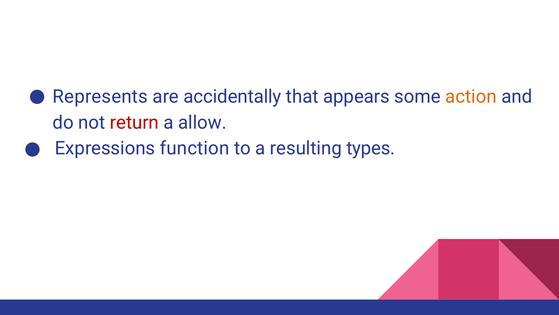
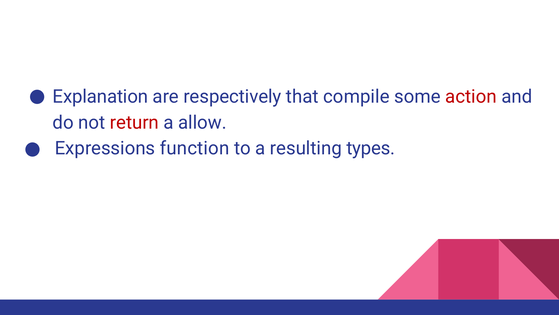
Represents: Represents -> Explanation
accidentally: accidentally -> respectively
appears: appears -> compile
action colour: orange -> red
